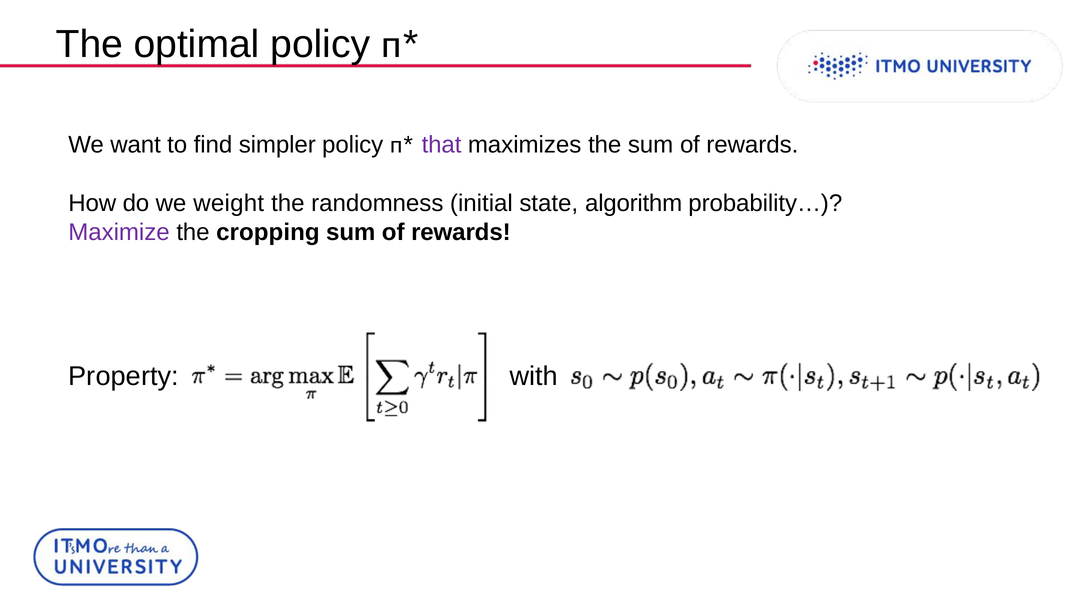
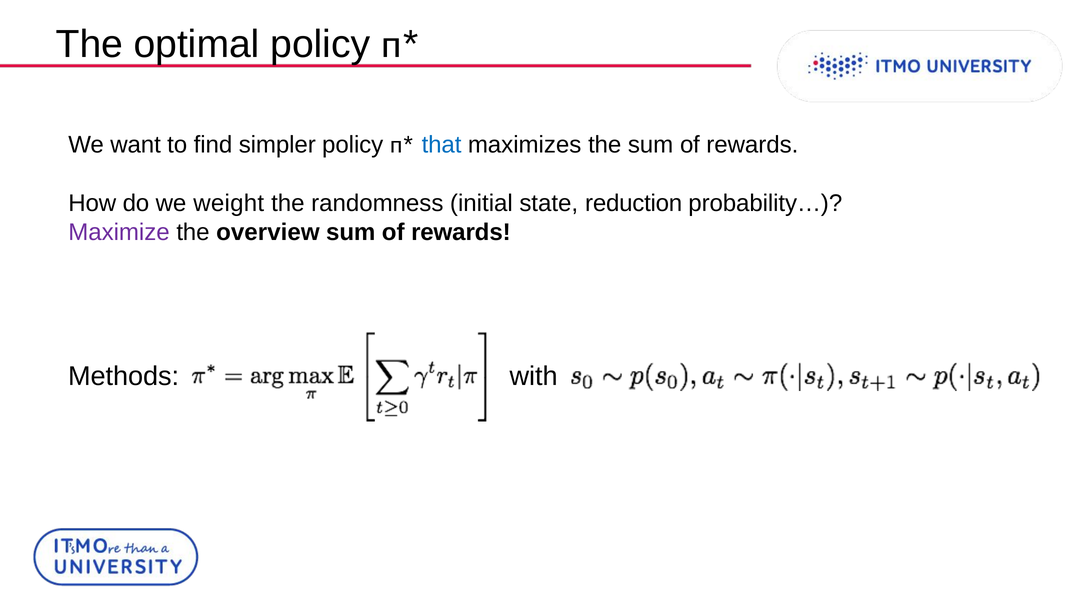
that colour: purple -> blue
algorithm: algorithm -> reduction
cropping: cropping -> overview
Property: Property -> Methods
